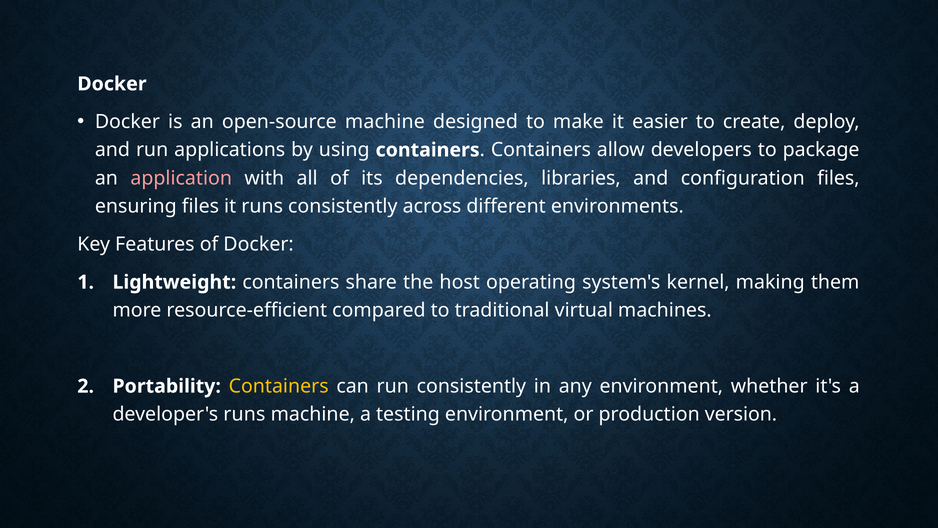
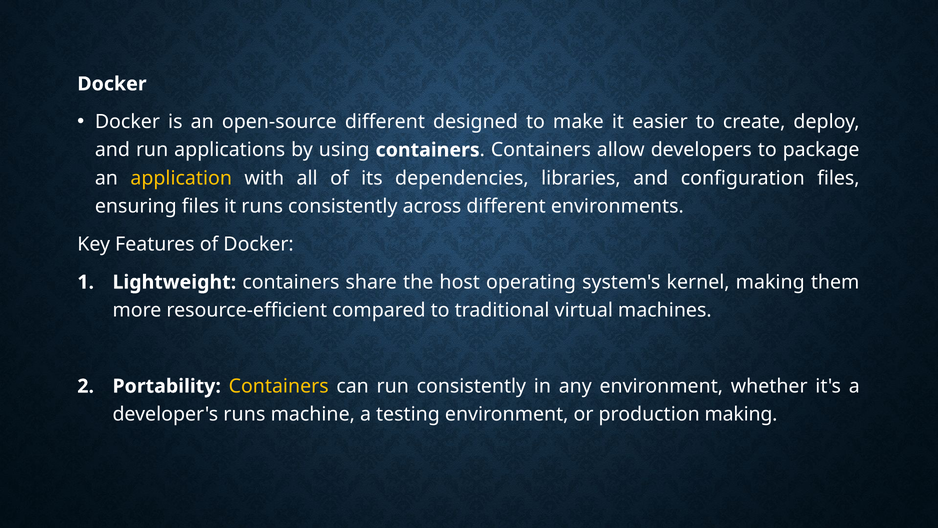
open-source machine: machine -> different
application colour: pink -> yellow
production version: version -> making
